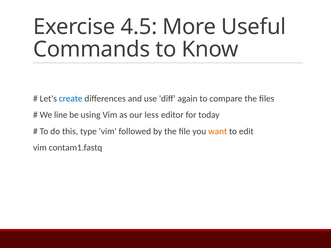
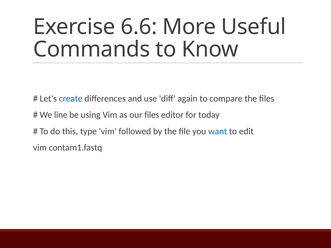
4.5: 4.5 -> 6.6
our less: less -> files
want colour: orange -> blue
